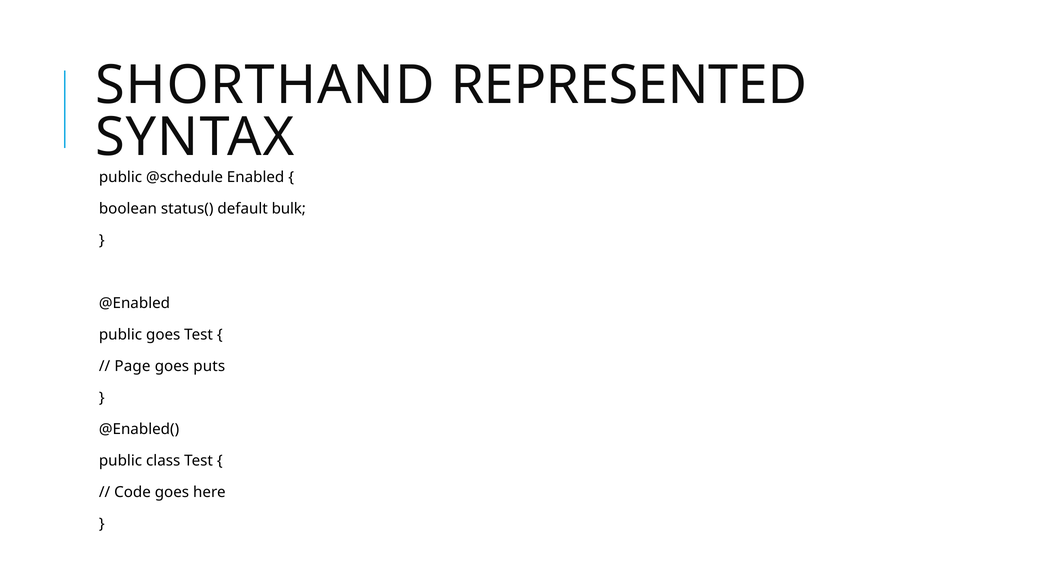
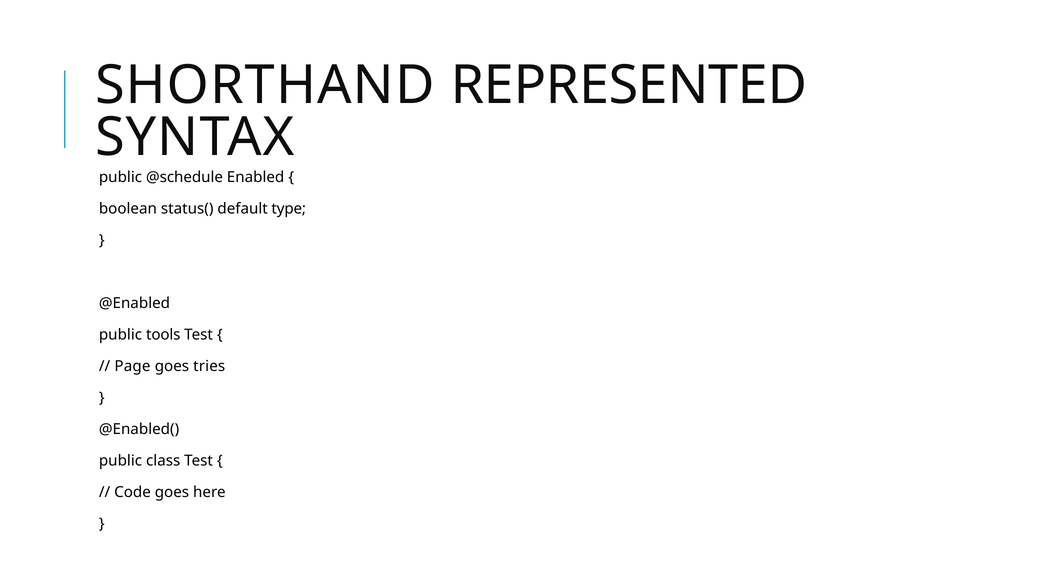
bulk: bulk -> type
public goes: goes -> tools
puts: puts -> tries
